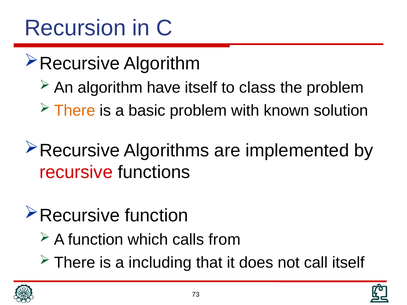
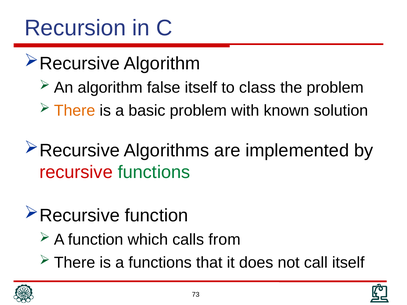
have: have -> false
functions at (154, 172) colour: black -> green
a including: including -> functions
